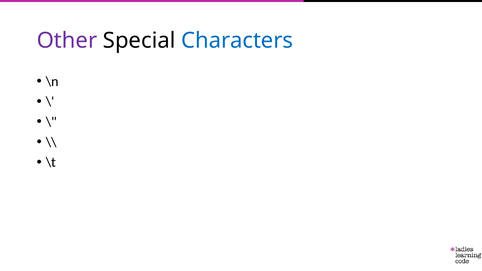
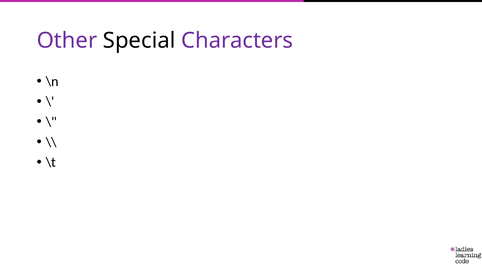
Characters colour: blue -> purple
